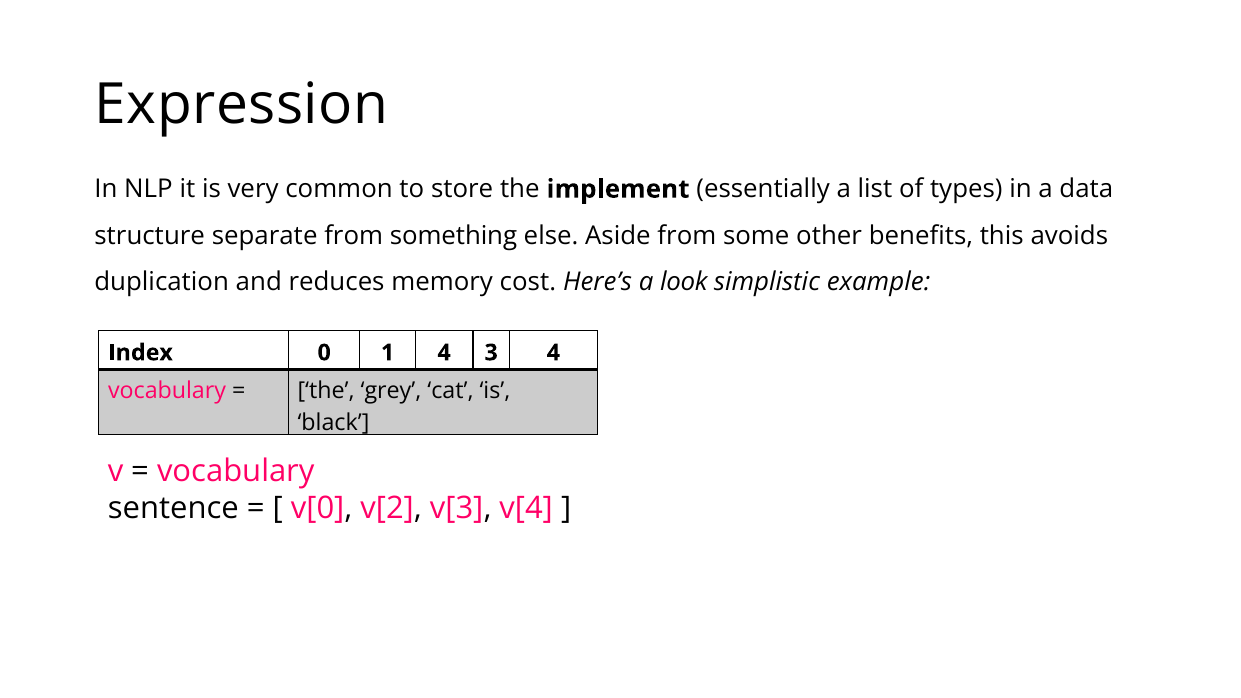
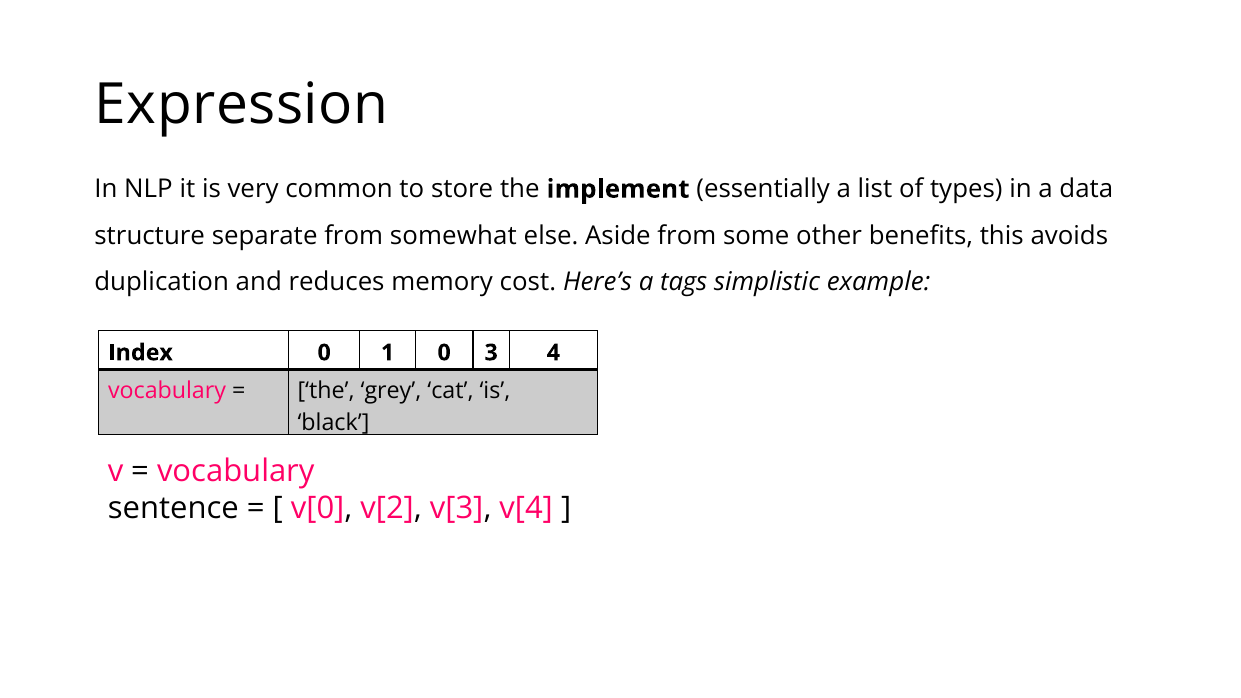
something: something -> somewhat
look: look -> tags
1 4: 4 -> 0
